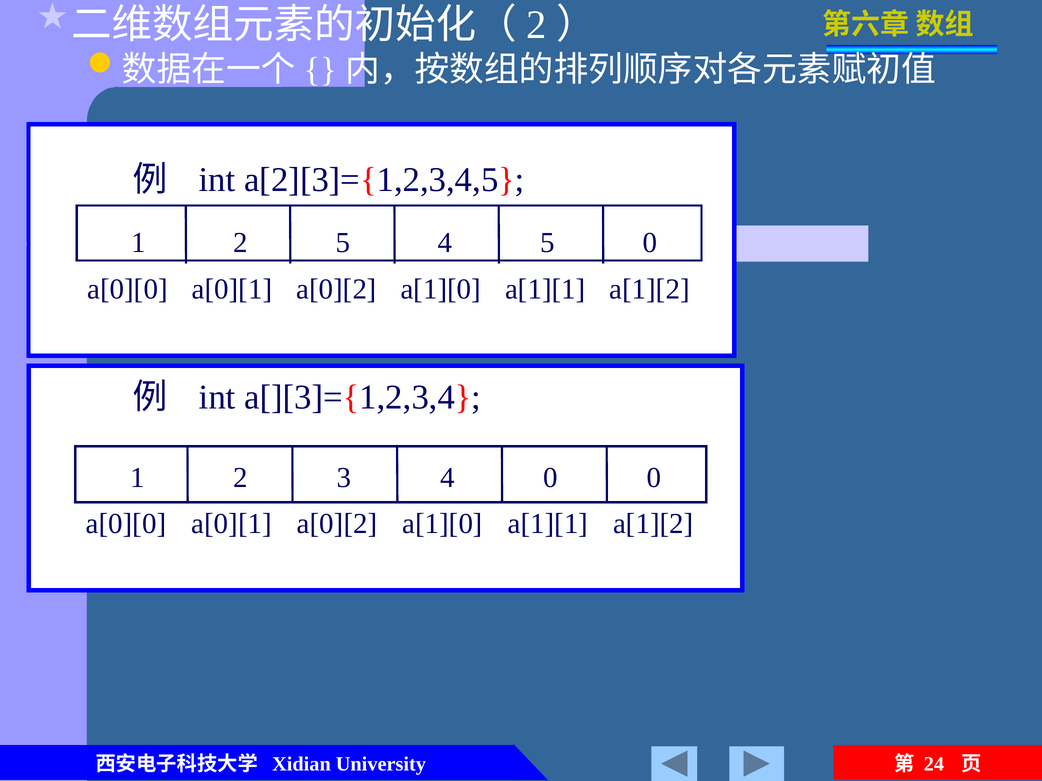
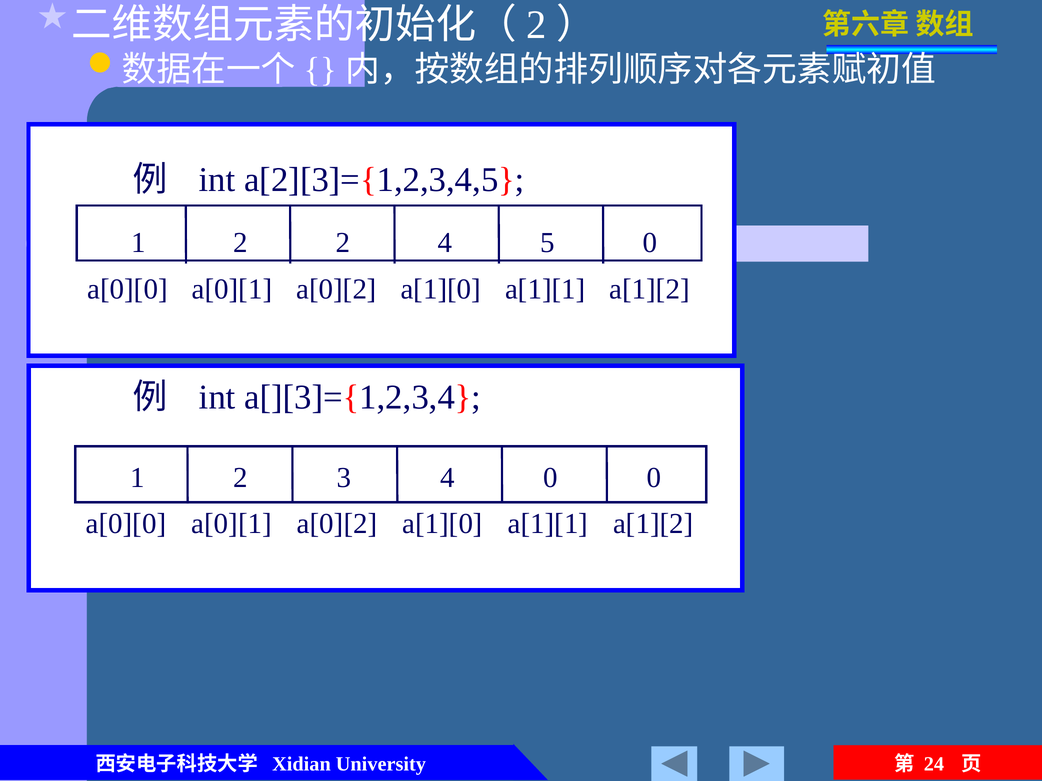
2 5: 5 -> 2
